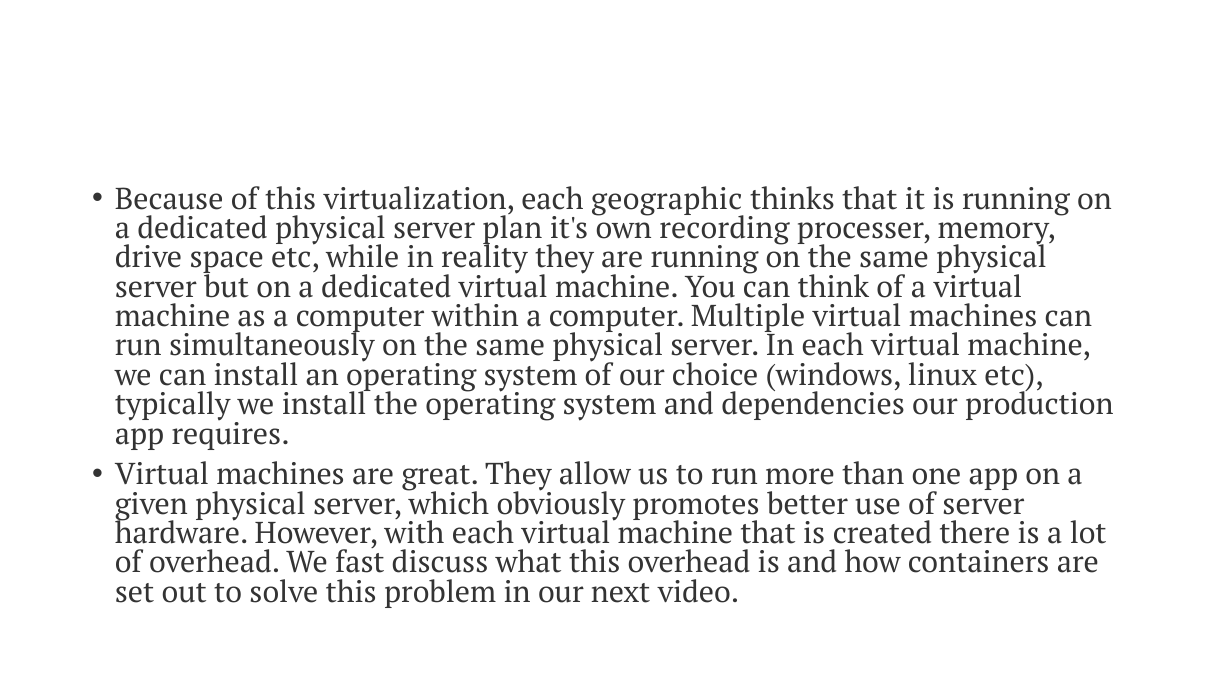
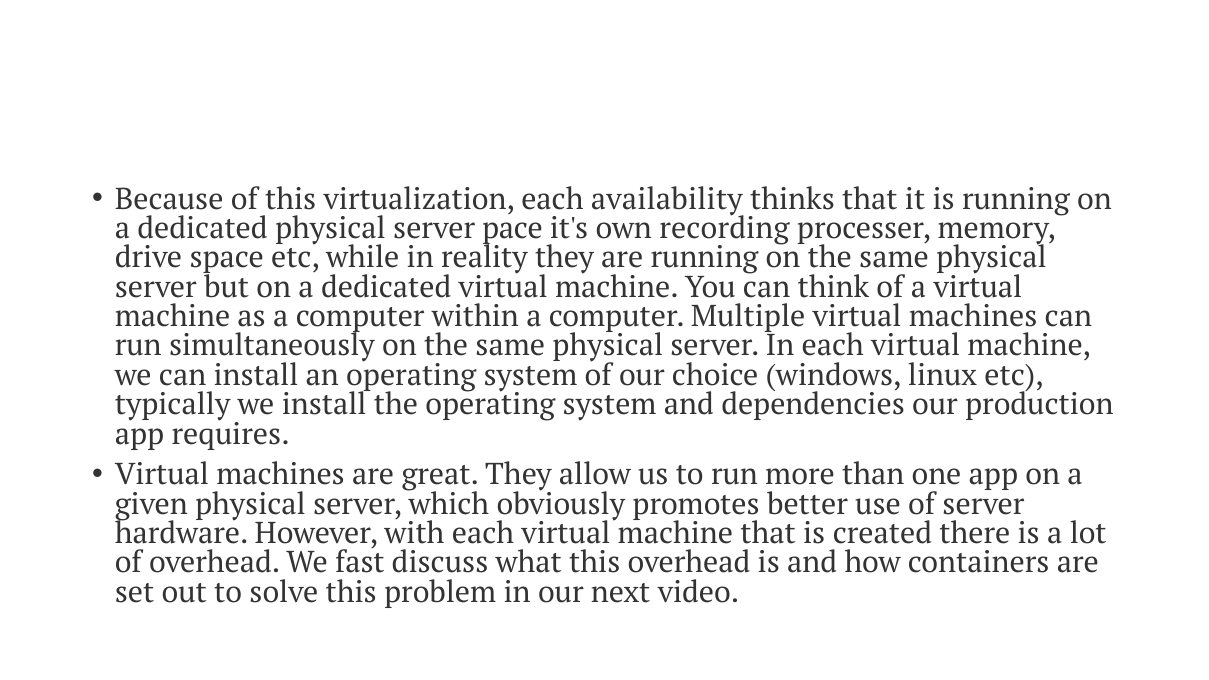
geographic: geographic -> availability
plan: plan -> pace
